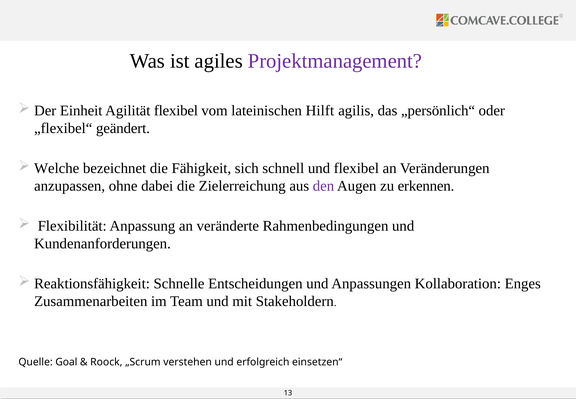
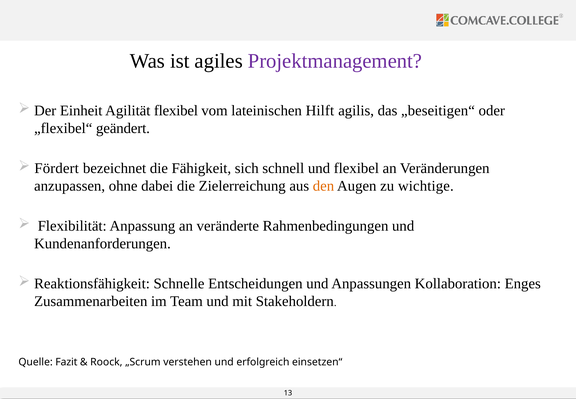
„persönlich“: „persönlich“ -> „beseitigen“
Welche: Welche -> Fördert
den colour: purple -> orange
erkennen: erkennen -> wichtige
Goal: Goal -> Fazit
